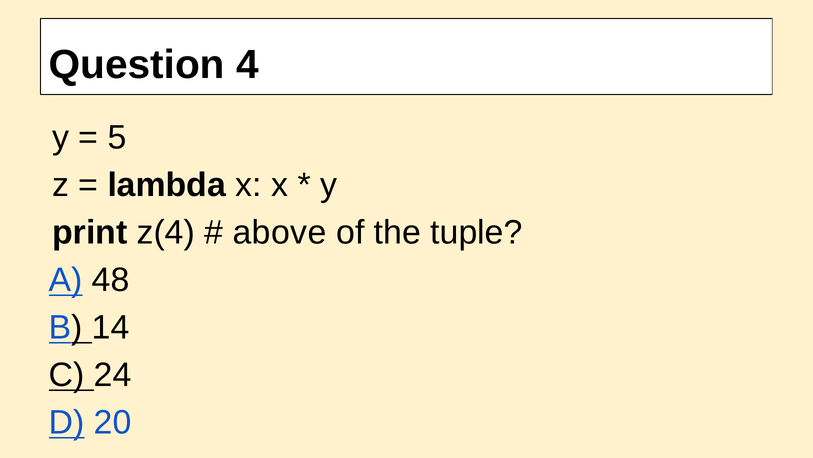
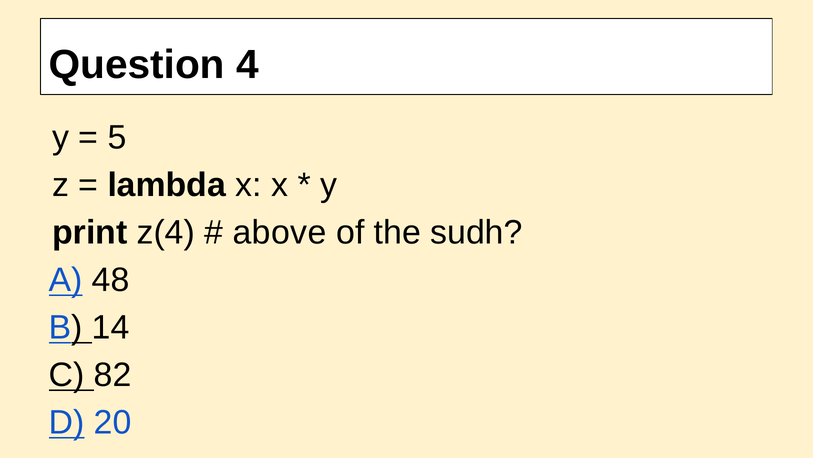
tuple: tuple -> sudh
24: 24 -> 82
